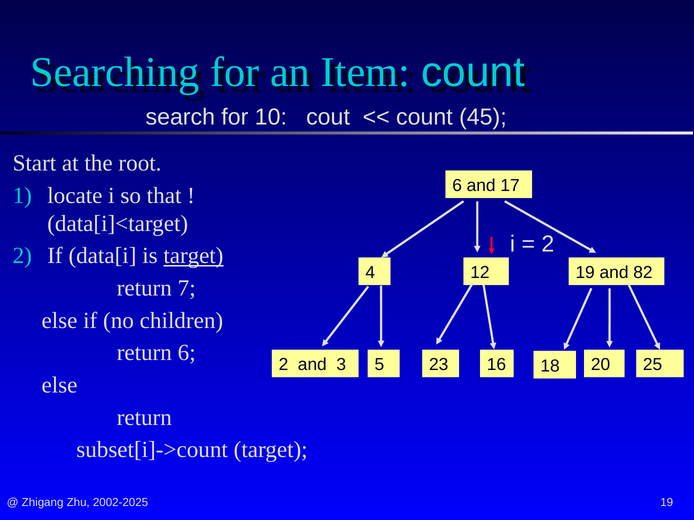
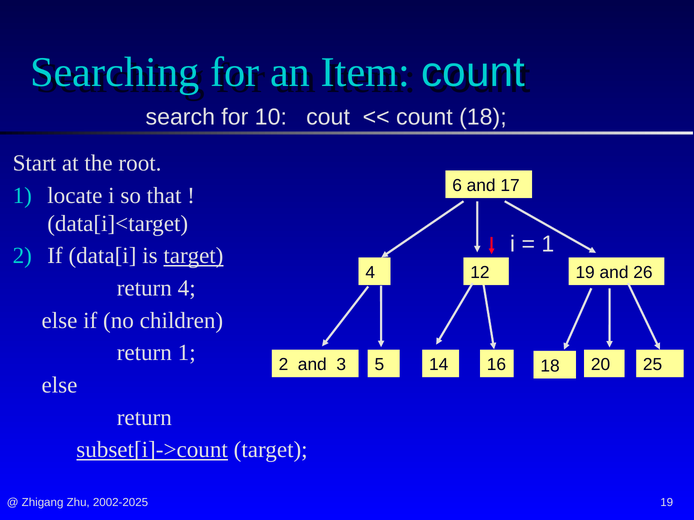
count 45: 45 -> 18
2 at (548, 244): 2 -> 1
82: 82 -> 26
return 7: 7 -> 4
return 6: 6 -> 1
23: 23 -> 14
subset[i]->count underline: none -> present
